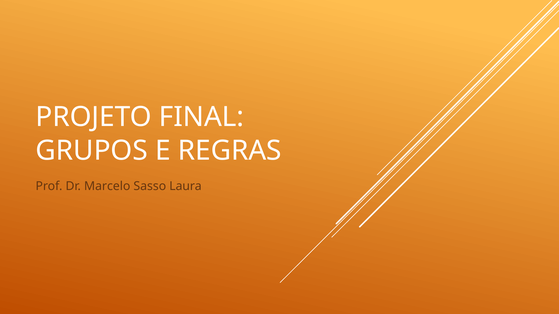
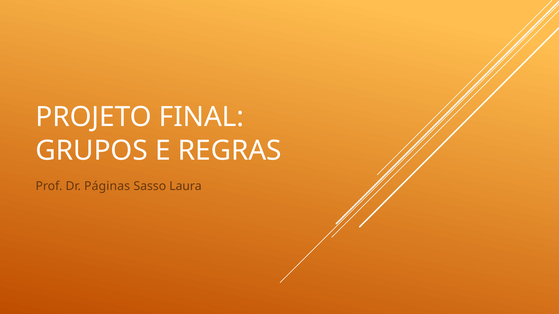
Marcelo: Marcelo -> Páginas
